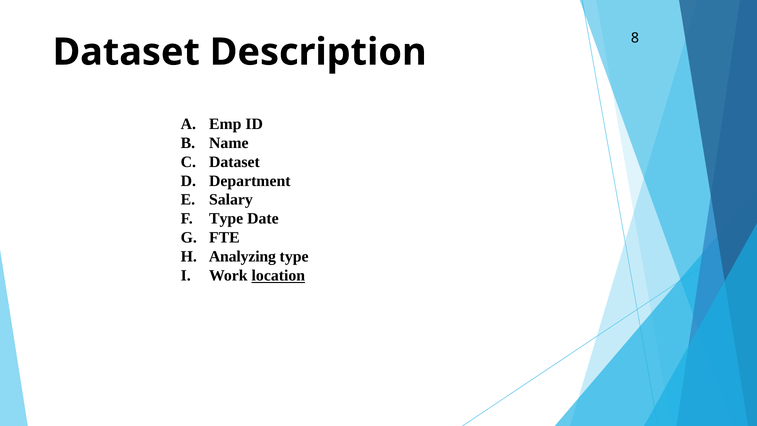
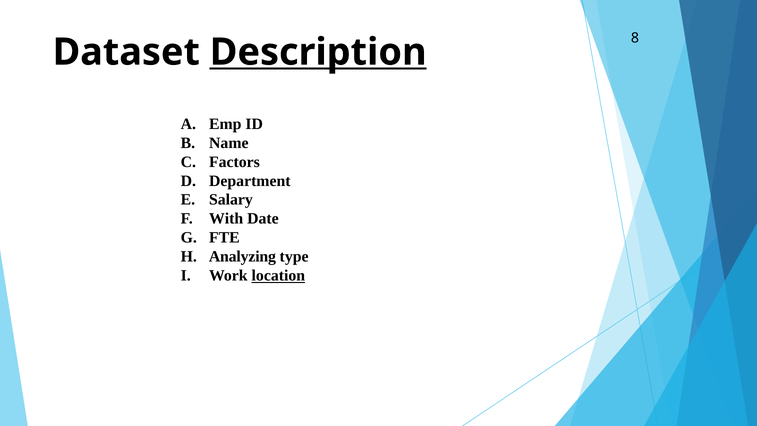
Description underline: none -> present
Dataset at (234, 162): Dataset -> Factors
Type at (226, 219): Type -> With
